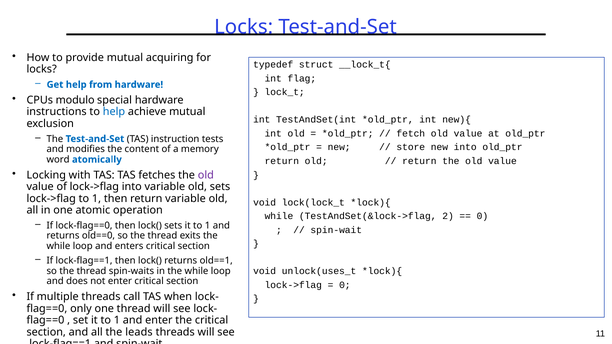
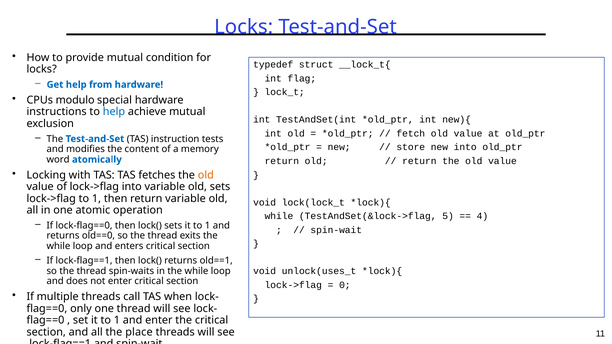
acquiring: acquiring -> condition
old at (206, 175) colour: purple -> orange
2: 2 -> 5
0 at (482, 216): 0 -> 4
leads: leads -> place
